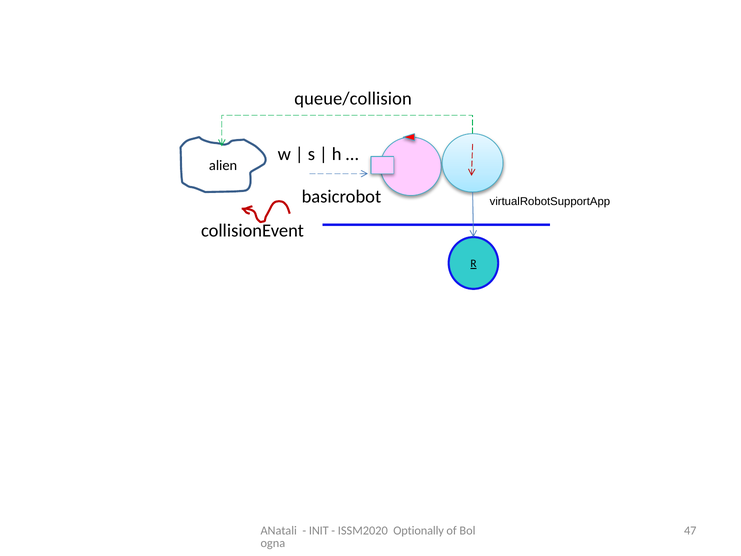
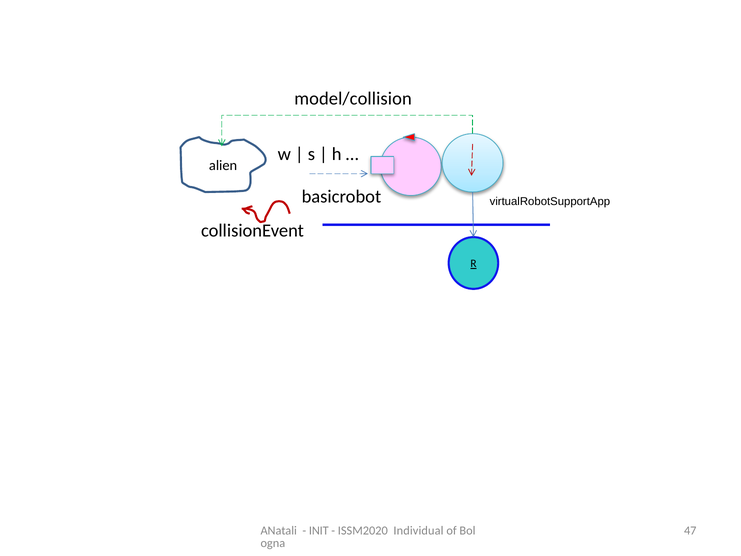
queue/collision: queue/collision -> model/collision
Optionally: Optionally -> Individual
